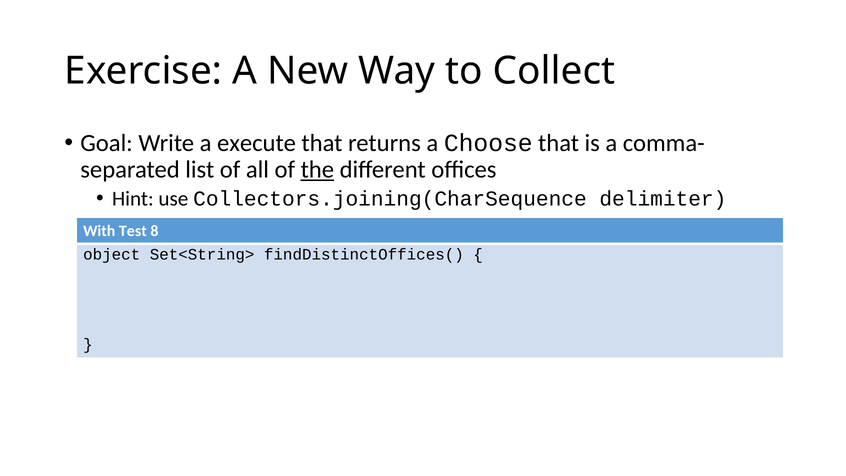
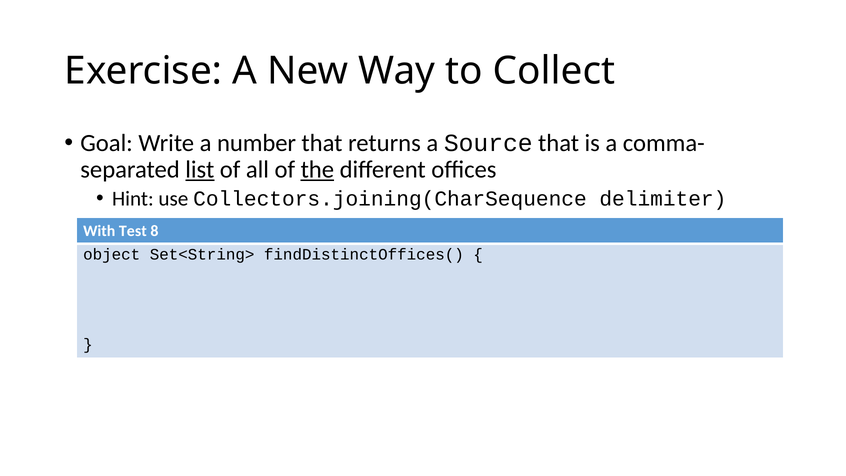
execute: execute -> number
Choose: Choose -> Source
list underline: none -> present
